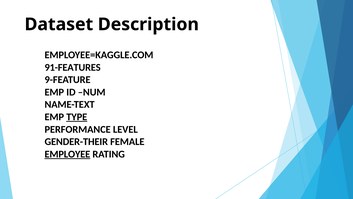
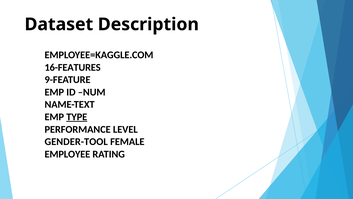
91-FEATURES: 91-FEATURES -> 16-FEATURES
GENDER-THEIR: GENDER-THEIR -> GENDER-TOOL
EMPLOYEE underline: present -> none
